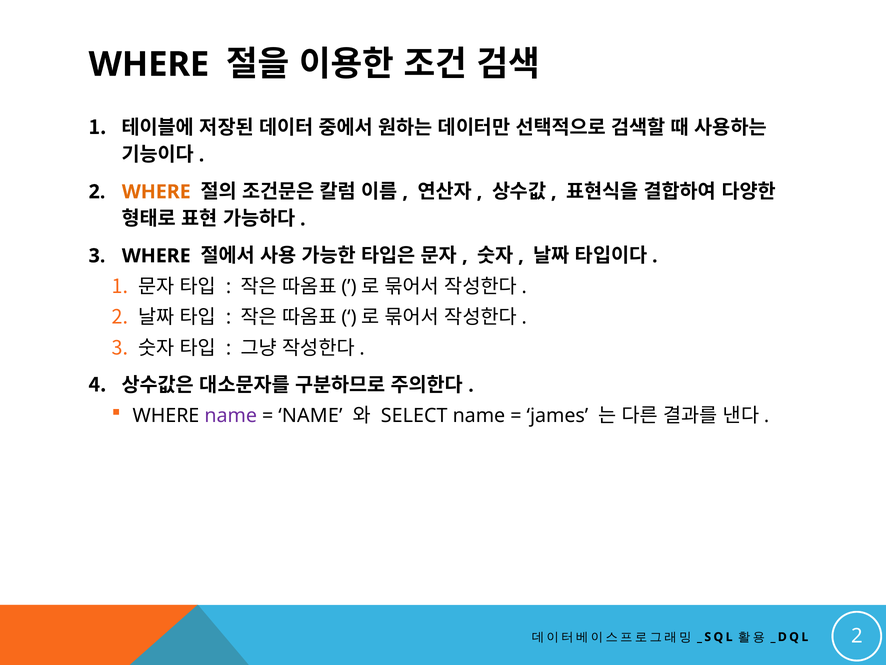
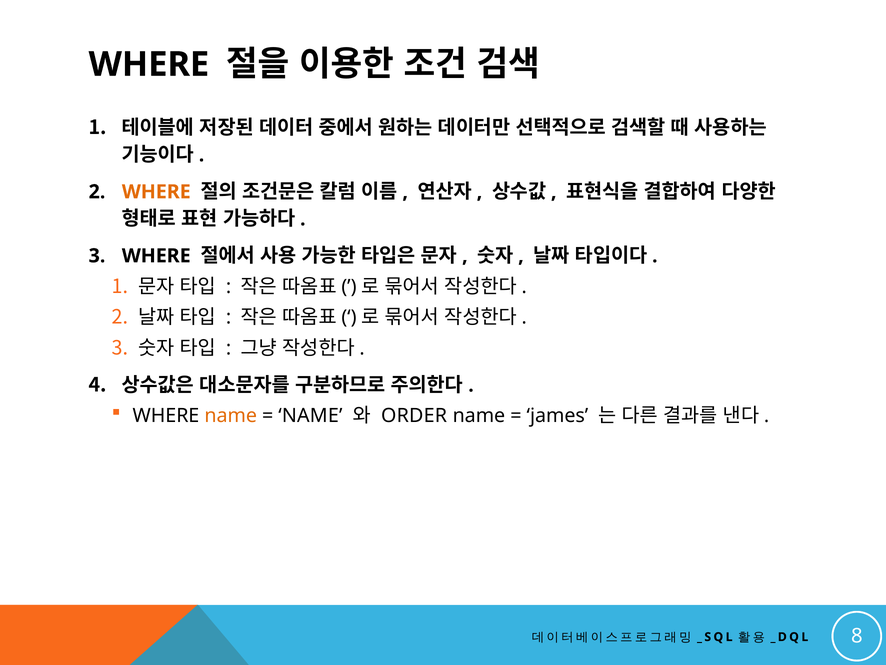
name at (231, 416) colour: purple -> orange
SELECT: SELECT -> ORDER
2 at (857, 636): 2 -> 8
